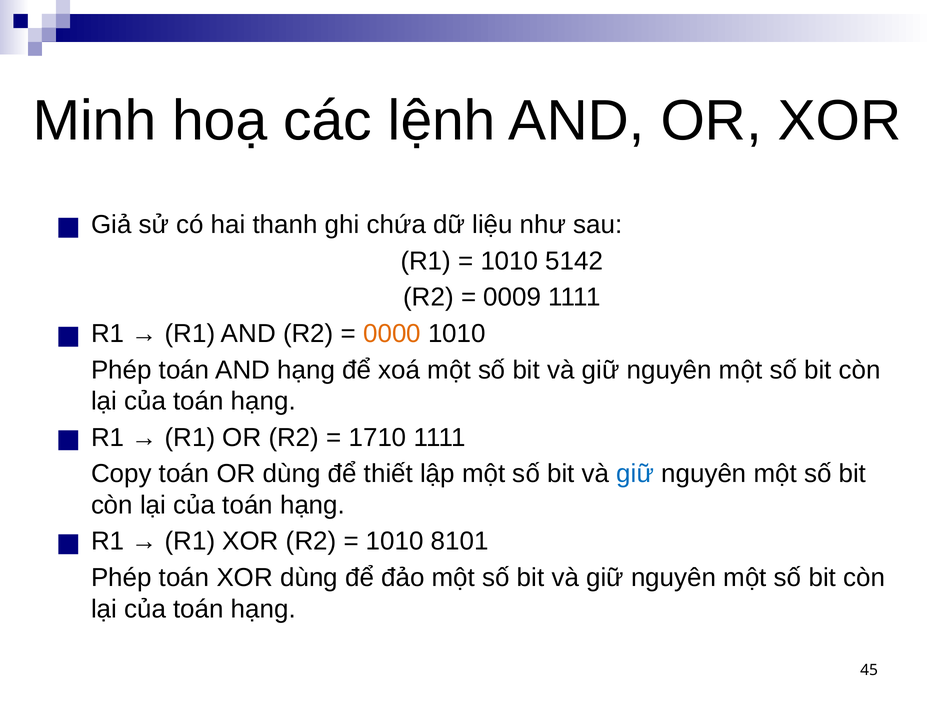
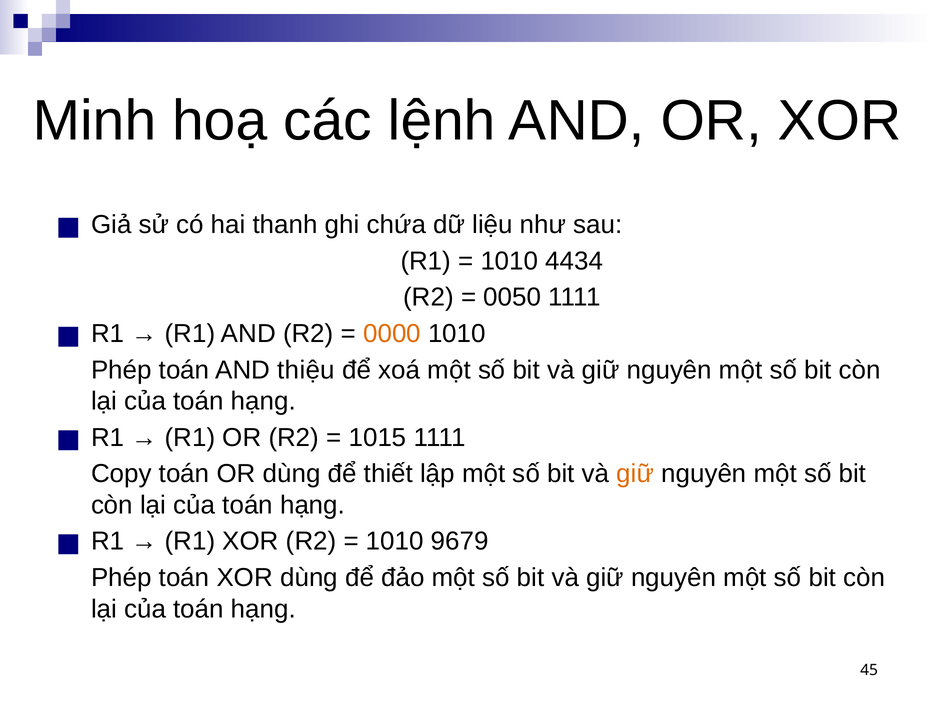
5142: 5142 -> 4434
0009: 0009 -> 0050
AND hạng: hạng -> thiệu
1710: 1710 -> 1015
giữ at (635, 474) colour: blue -> orange
8101: 8101 -> 9679
